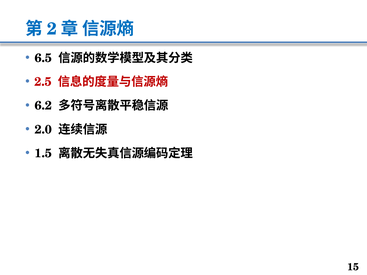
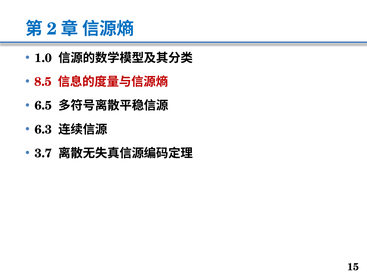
6.5: 6.5 -> 1.0
2.5: 2.5 -> 8.5
6.2: 6.2 -> 6.5
2.0: 2.0 -> 6.3
1.5: 1.5 -> 3.7
